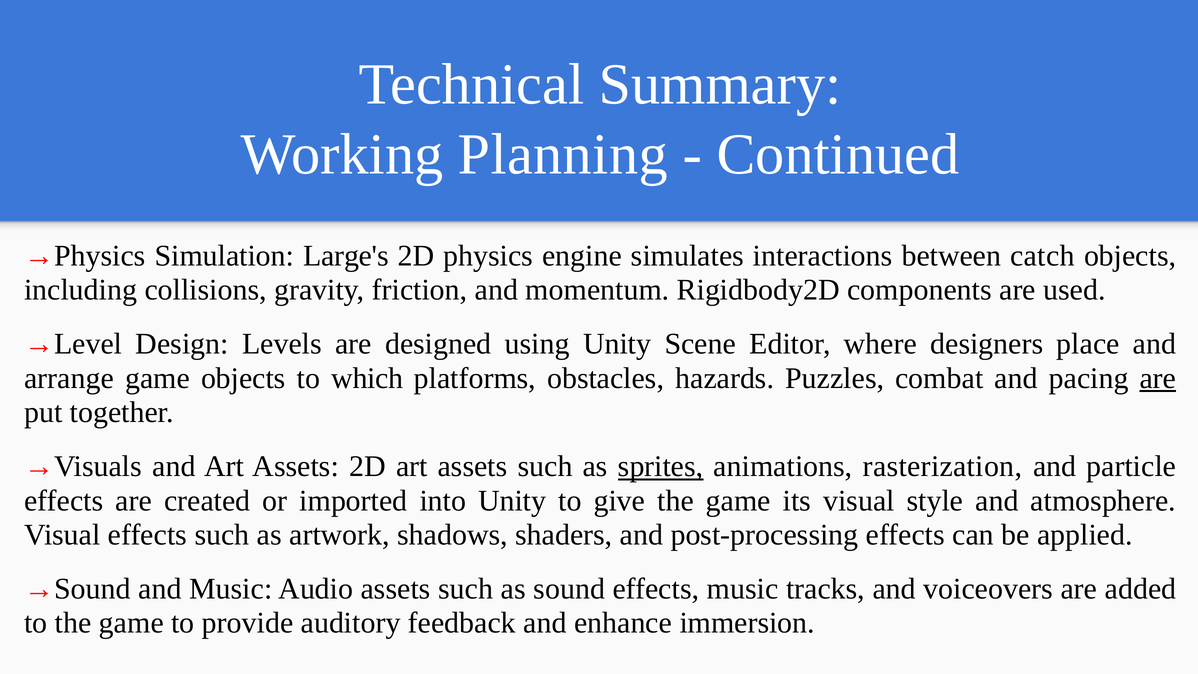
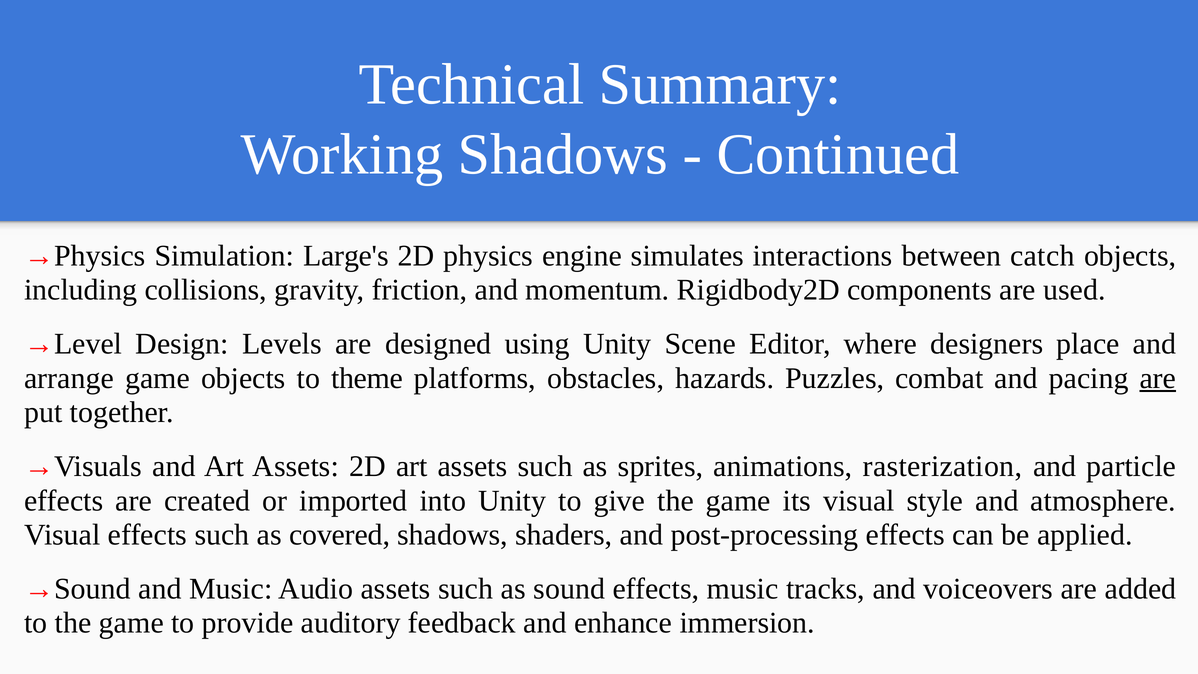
Working Planning: Planning -> Shadows
which: which -> theme
sprites underline: present -> none
artwork: artwork -> covered
